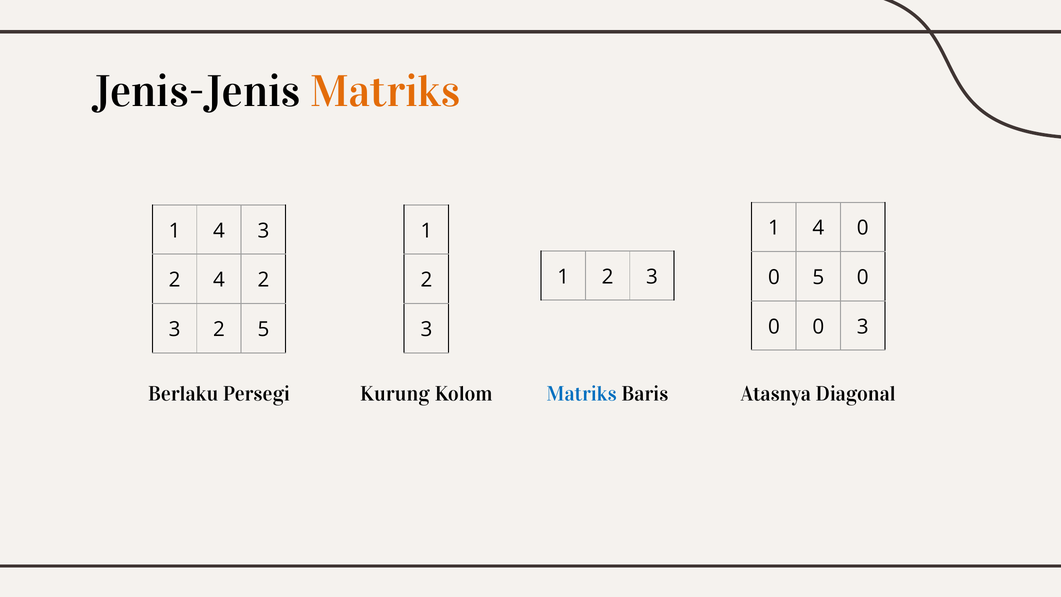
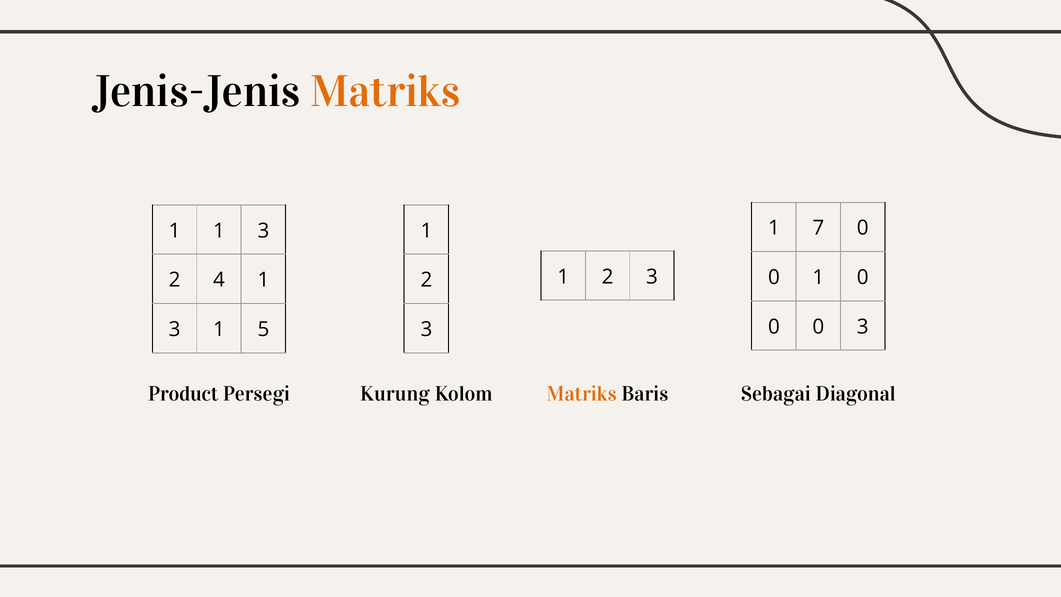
4 at (818, 228): 4 -> 7
4 at (219, 231): 4 -> 1
0 5: 5 -> 1
4 2: 2 -> 1
2 at (219, 329): 2 -> 1
Berlaku: Berlaku -> Product
Matriks at (582, 394) colour: blue -> orange
Atasnya: Atasnya -> Sebagai
